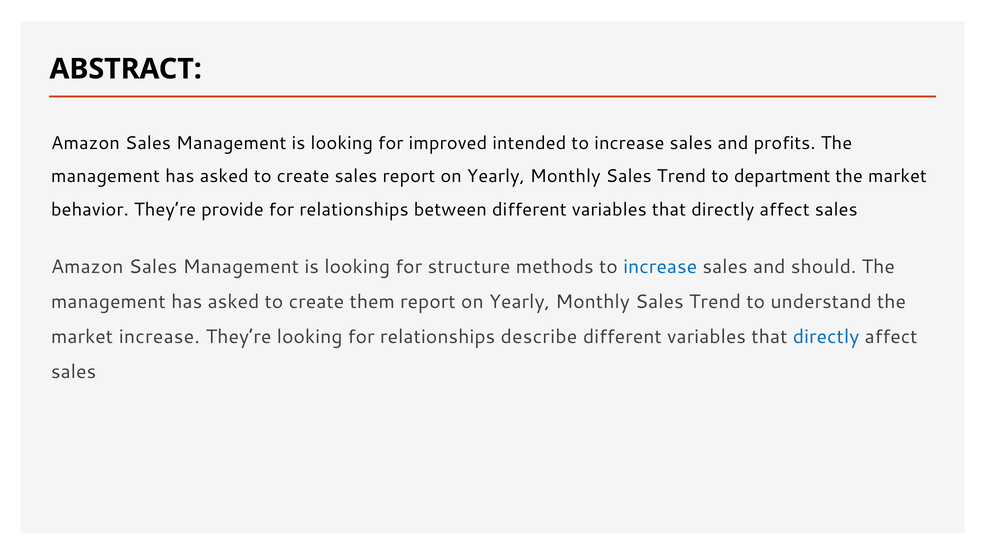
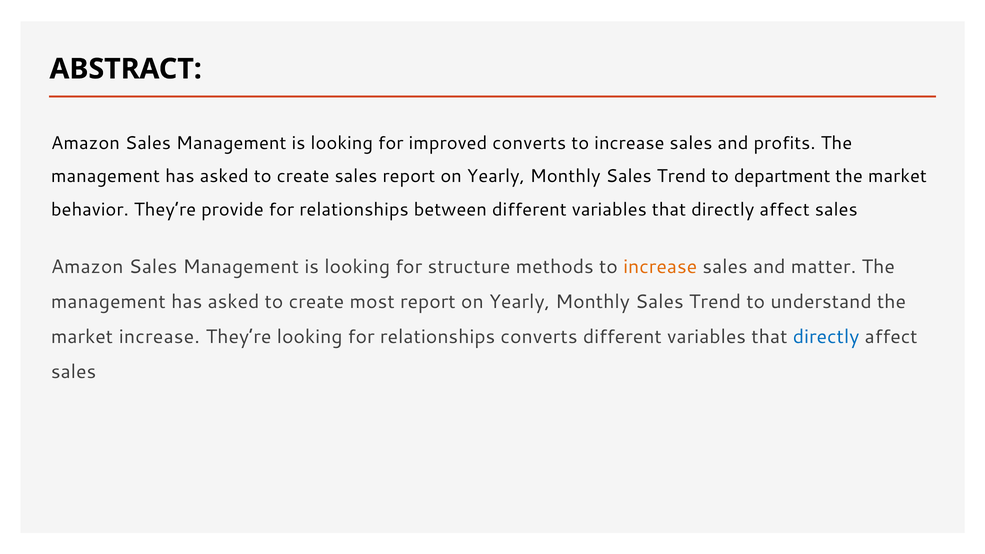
improved intended: intended -> converts
increase at (660, 267) colour: blue -> orange
should: should -> matter
them: them -> most
relationships describe: describe -> converts
